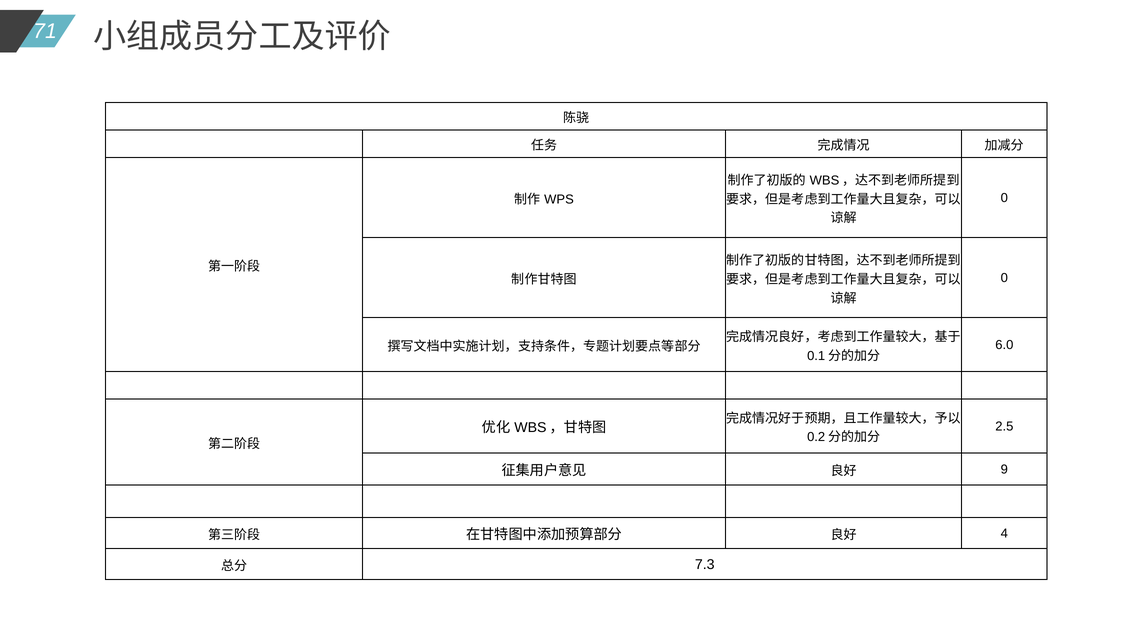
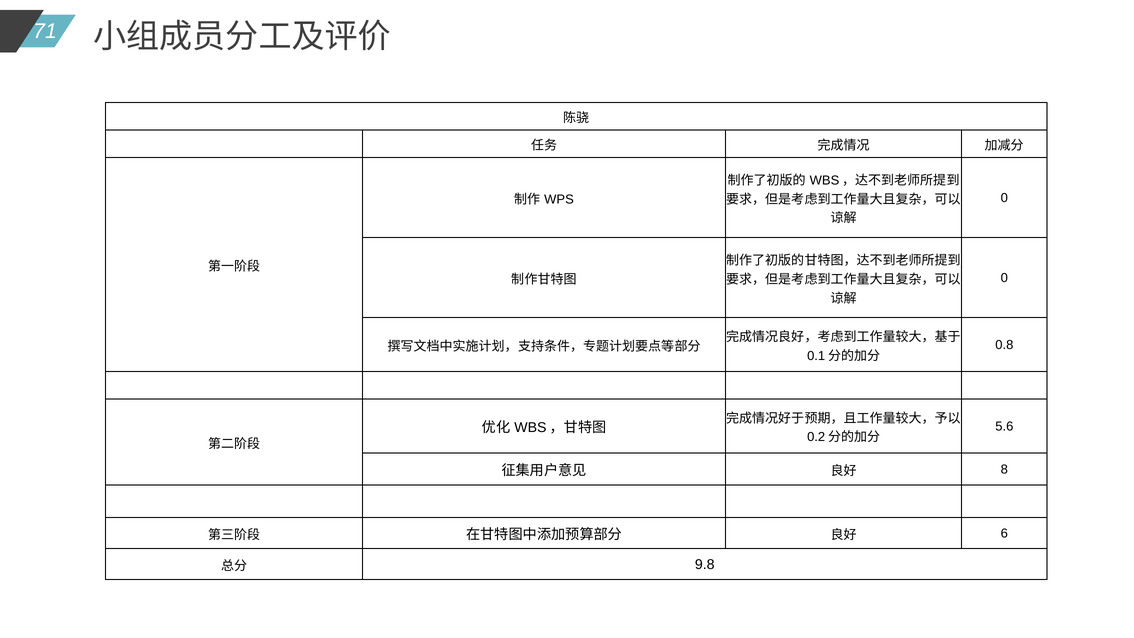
6.0: 6.0 -> 0.8
2.5: 2.5 -> 5.6
9: 9 -> 8
4: 4 -> 6
7.3: 7.3 -> 9.8
